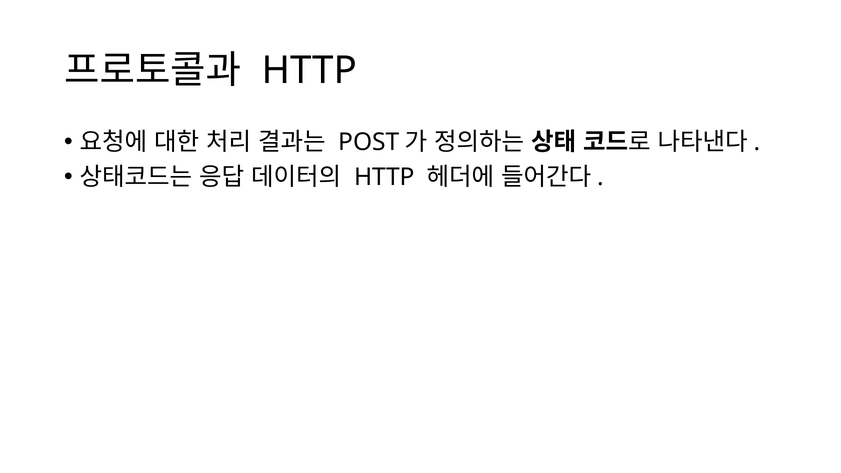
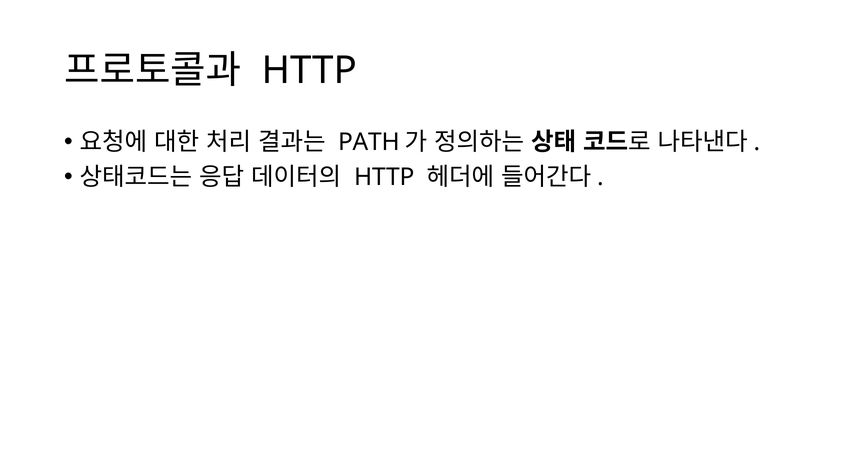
POST: POST -> PATH
